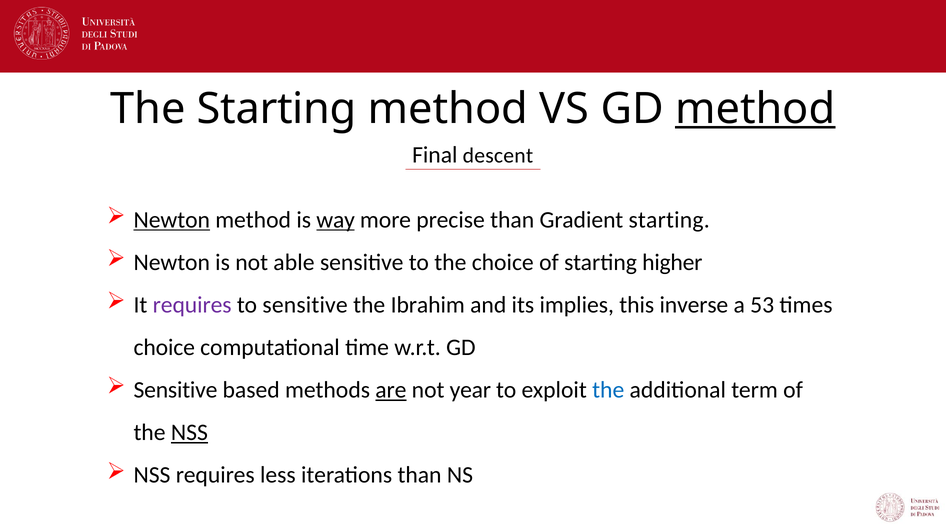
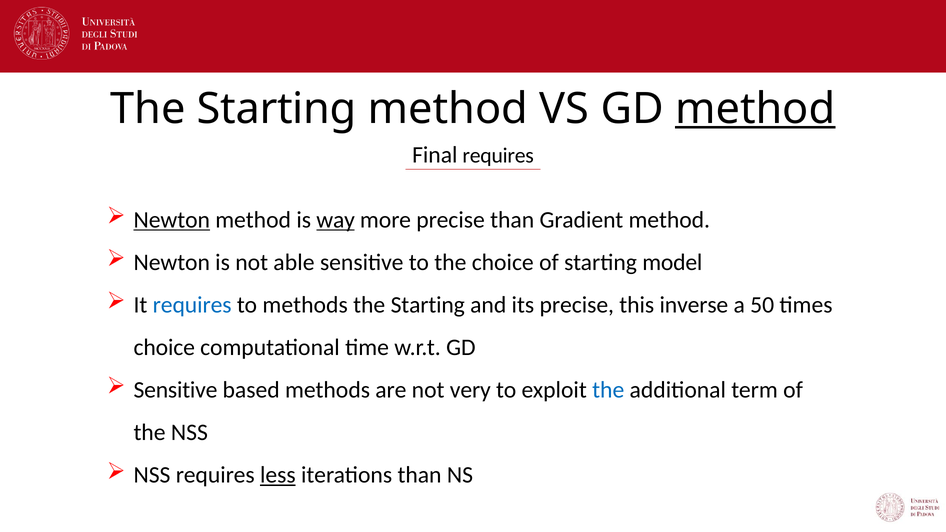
Final descent: descent -> requires
Gradient starting: starting -> method
higher: higher -> model
requires at (192, 305) colour: purple -> blue
to sensitive: sensitive -> methods
Ibrahim at (428, 305): Ibrahim -> Starting
its implies: implies -> precise
53: 53 -> 50
are underline: present -> none
year: year -> very
NSS at (189, 433) underline: present -> none
less underline: none -> present
